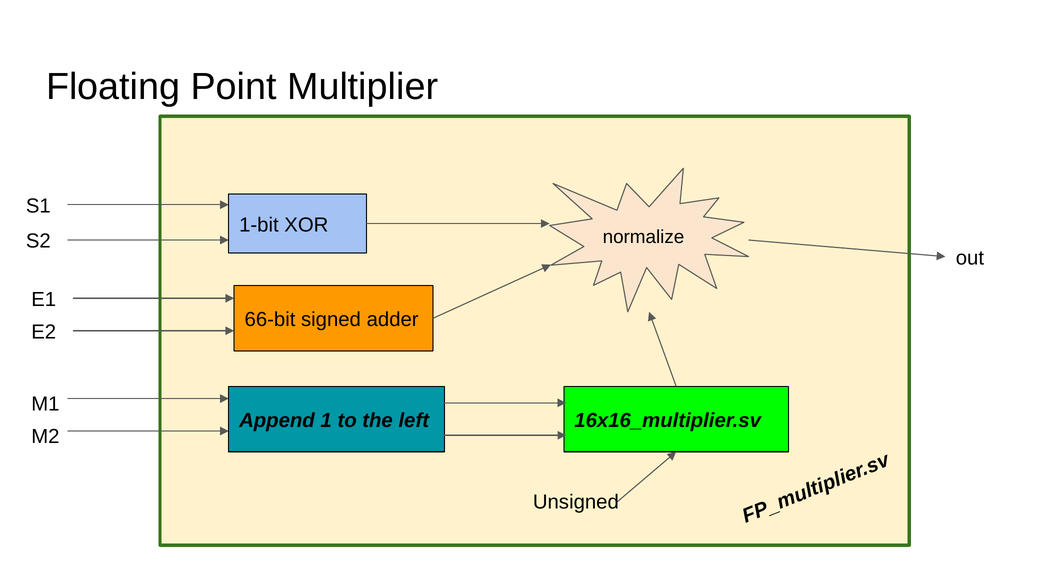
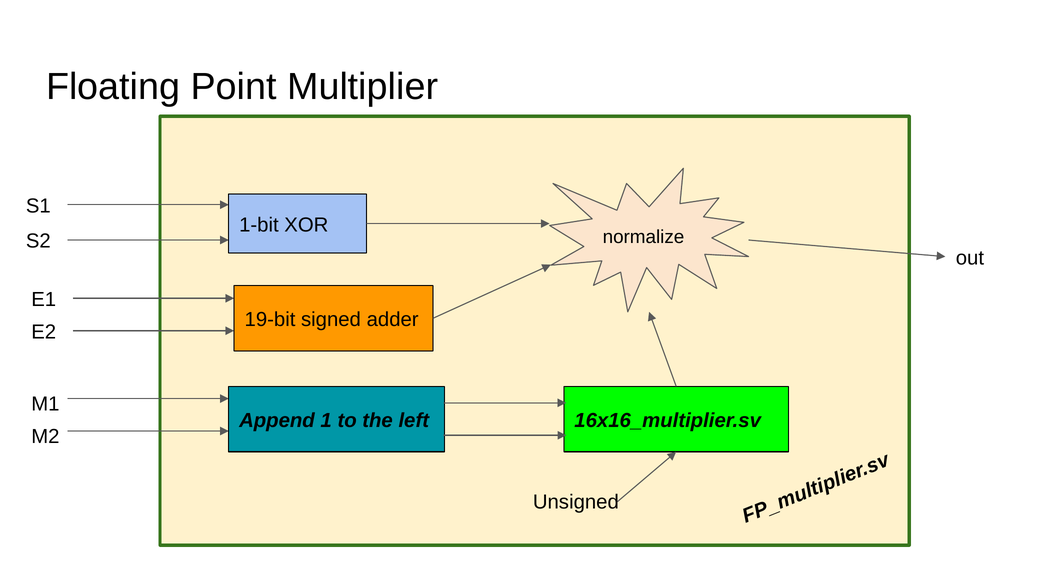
66-bit: 66-bit -> 19-bit
